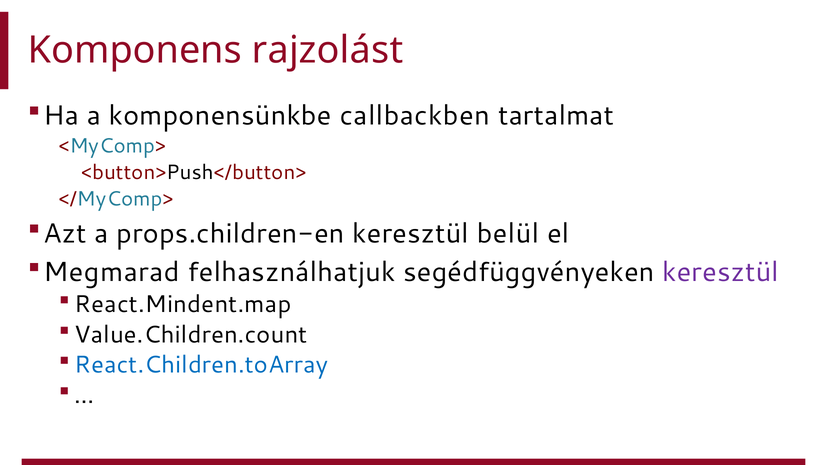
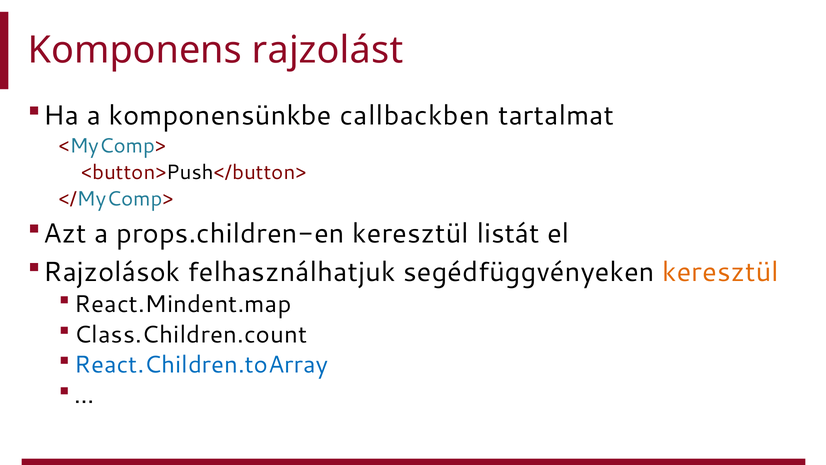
belül: belül -> listát
Megmarad: Megmarad -> Rajzolások
keresztül at (721, 272) colour: purple -> orange
Value.Children.count: Value.Children.count -> Class.Children.count
